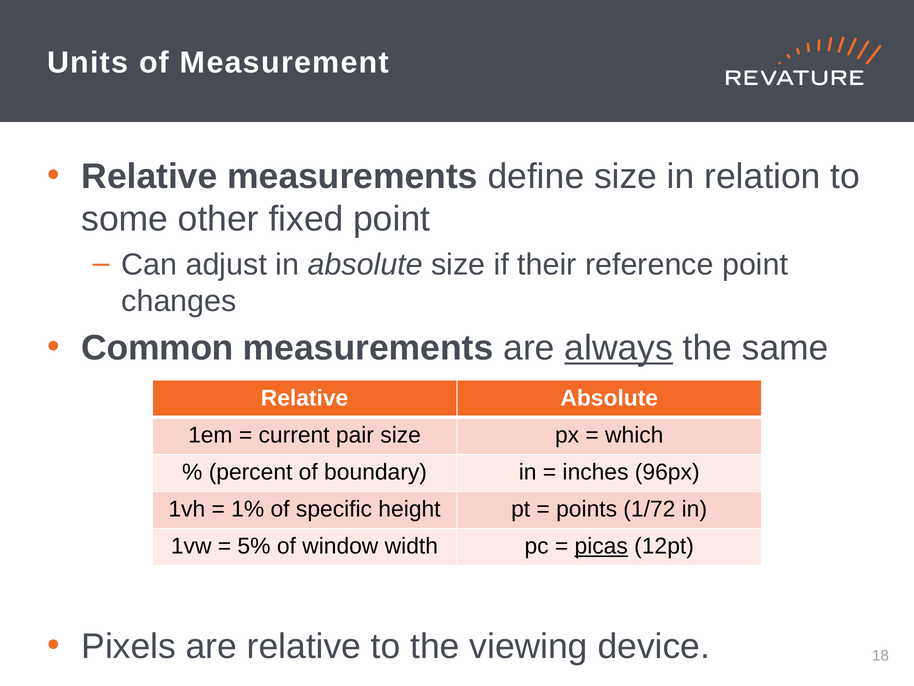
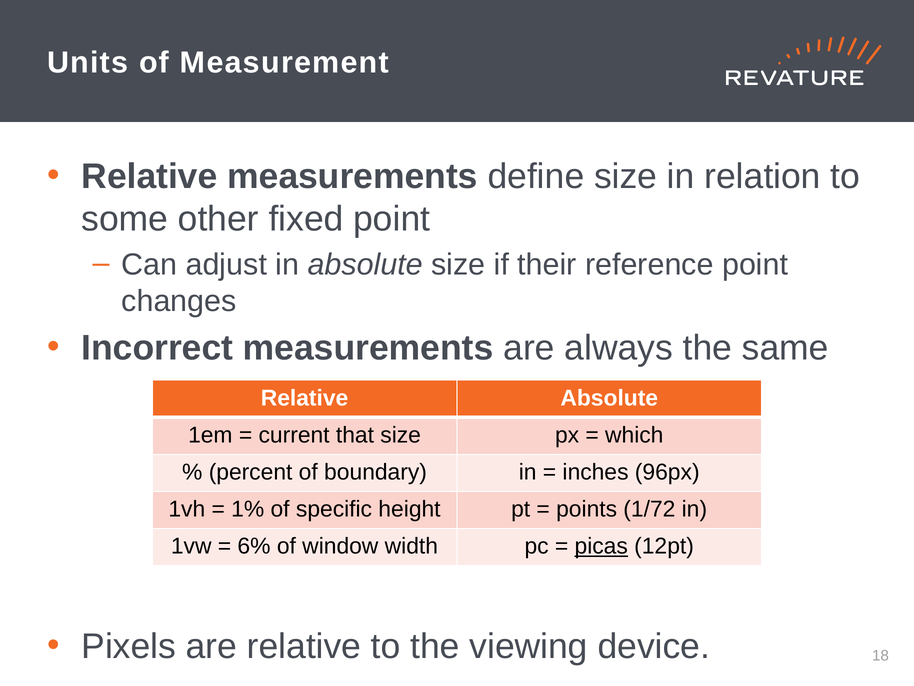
Common: Common -> Incorrect
always underline: present -> none
pair: pair -> that
5%: 5% -> 6%
